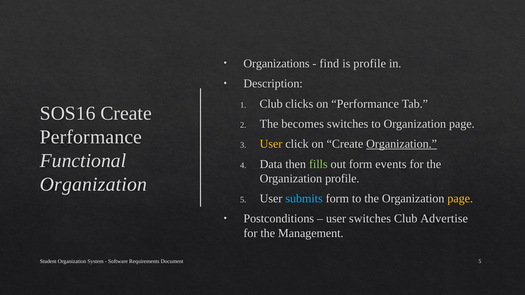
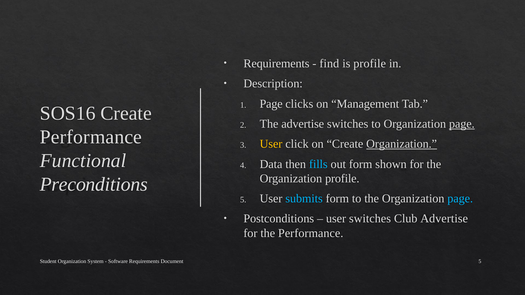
Organizations at (277, 64): Organizations -> Requirements
Club at (271, 104): Club -> Page
on Performance: Performance -> Management
The becomes: becomes -> advertise
page at (462, 124) underline: none -> present
fills colour: light green -> light blue
events: events -> shown
Organization at (93, 184): Organization -> Preconditions
page at (460, 199) colour: yellow -> light blue
the Management: Management -> Performance
